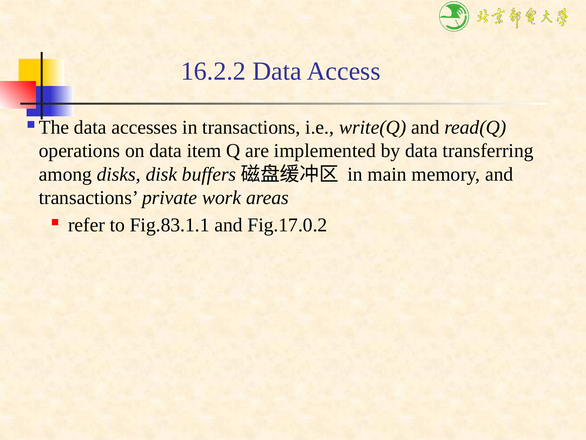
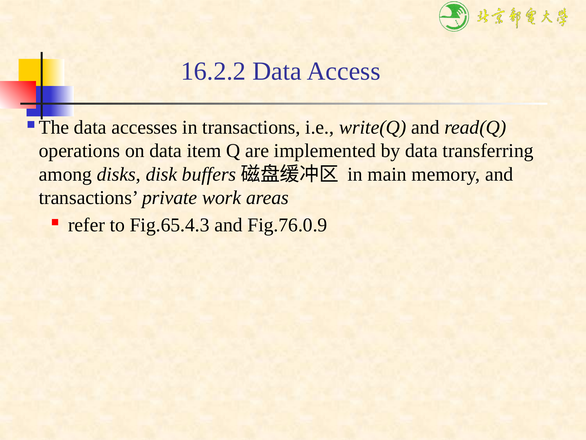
Fig.83.1.1: Fig.83.1.1 -> Fig.65.4.3
Fig.17.0.2: Fig.17.0.2 -> Fig.76.0.9
